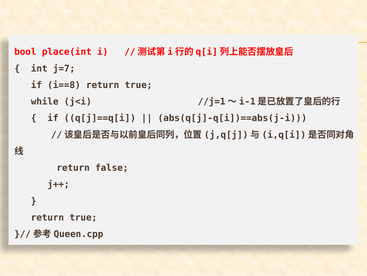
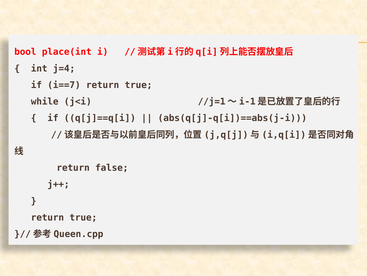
j=7: j=7 -> j=4
i==8: i==8 -> i==7
